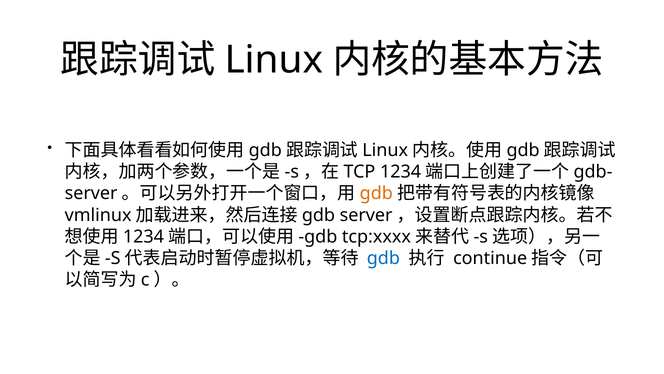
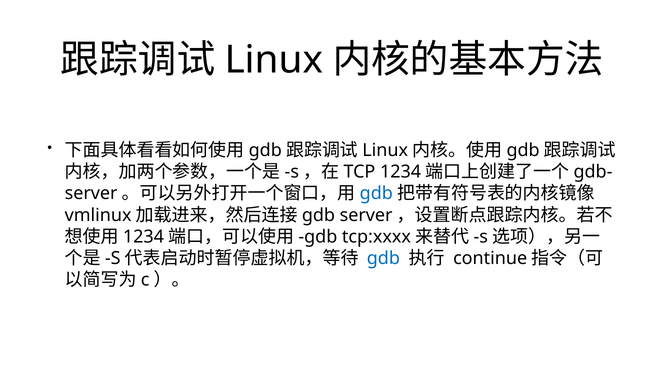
gdb at (376, 193) colour: orange -> blue
